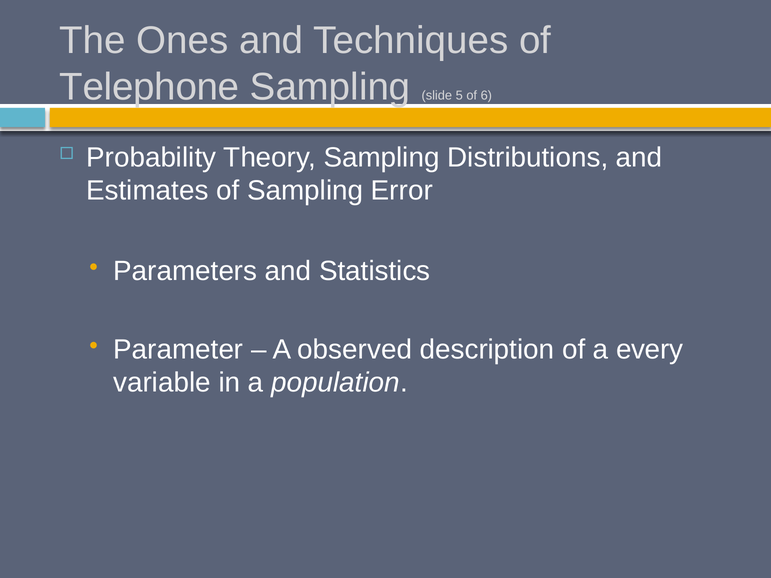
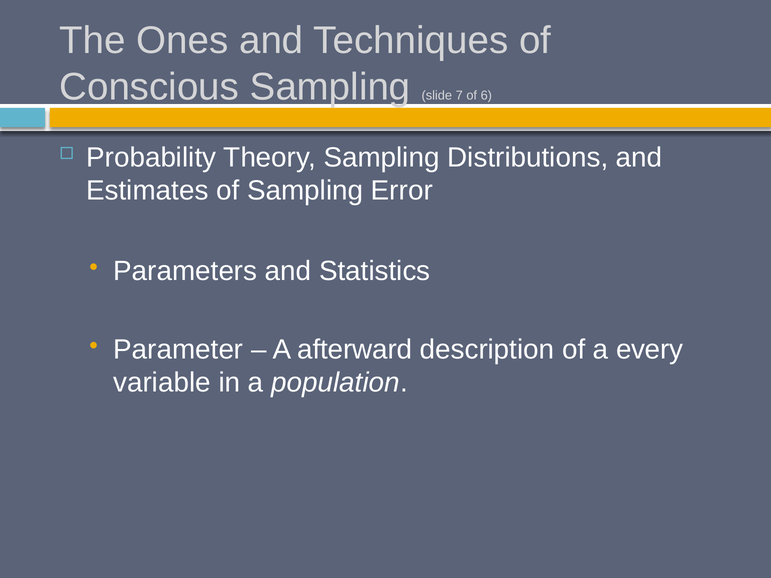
Telephone: Telephone -> Conscious
5: 5 -> 7
observed: observed -> afterward
